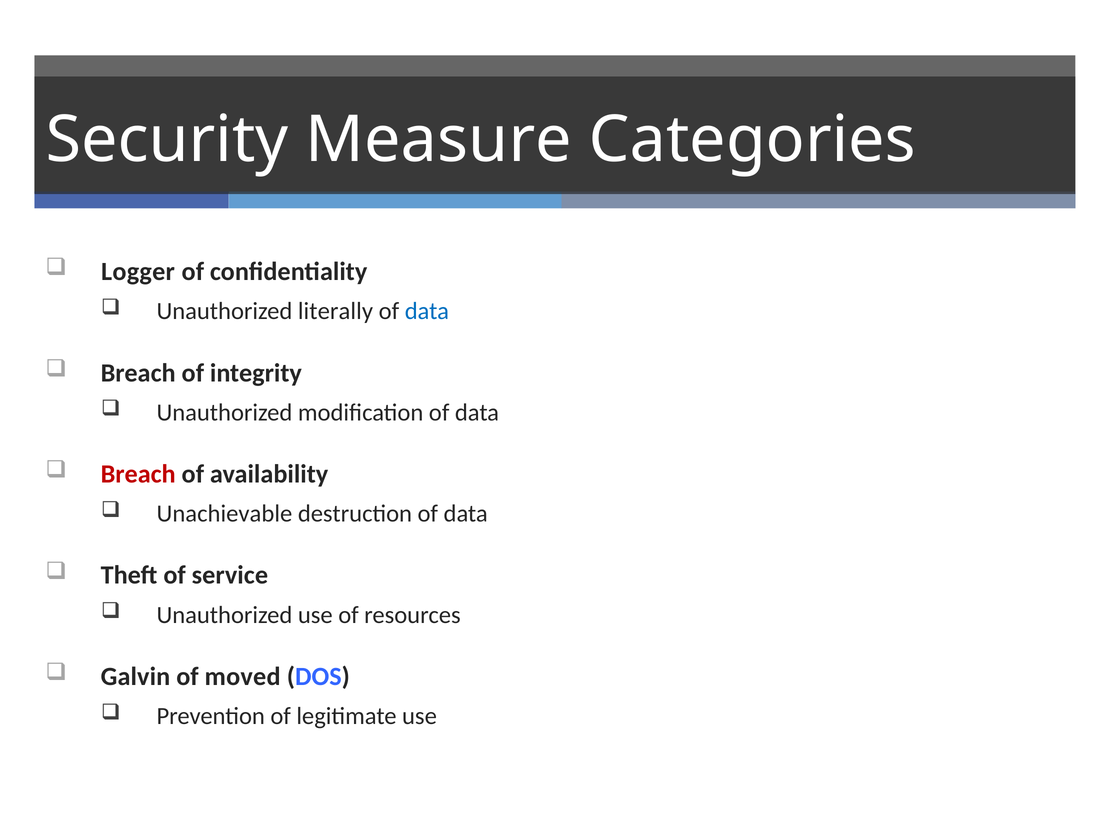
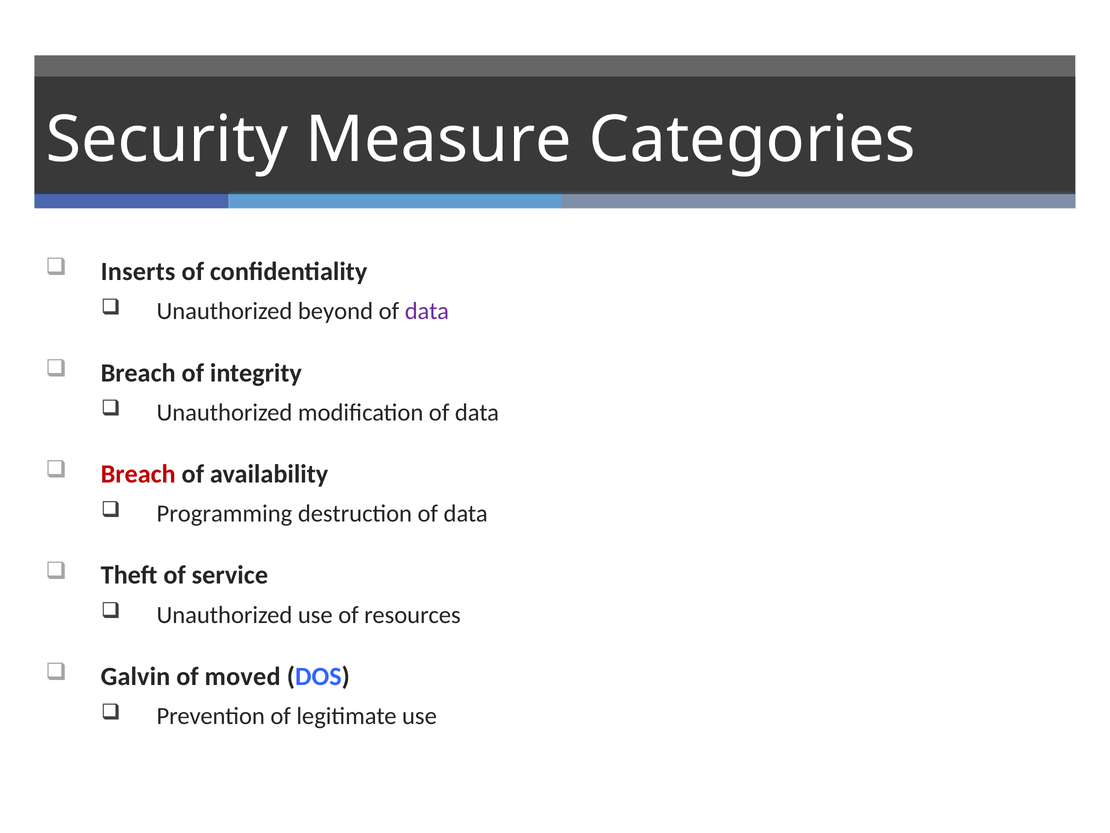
Logger: Logger -> Inserts
literally: literally -> beyond
data at (427, 311) colour: blue -> purple
Unachievable: Unachievable -> Programming
